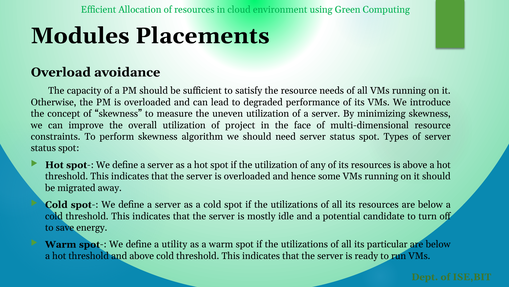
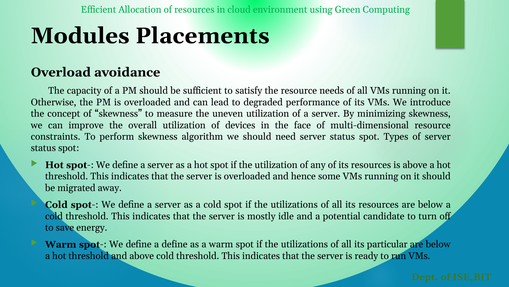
project: project -> devices
a utility: utility -> define
